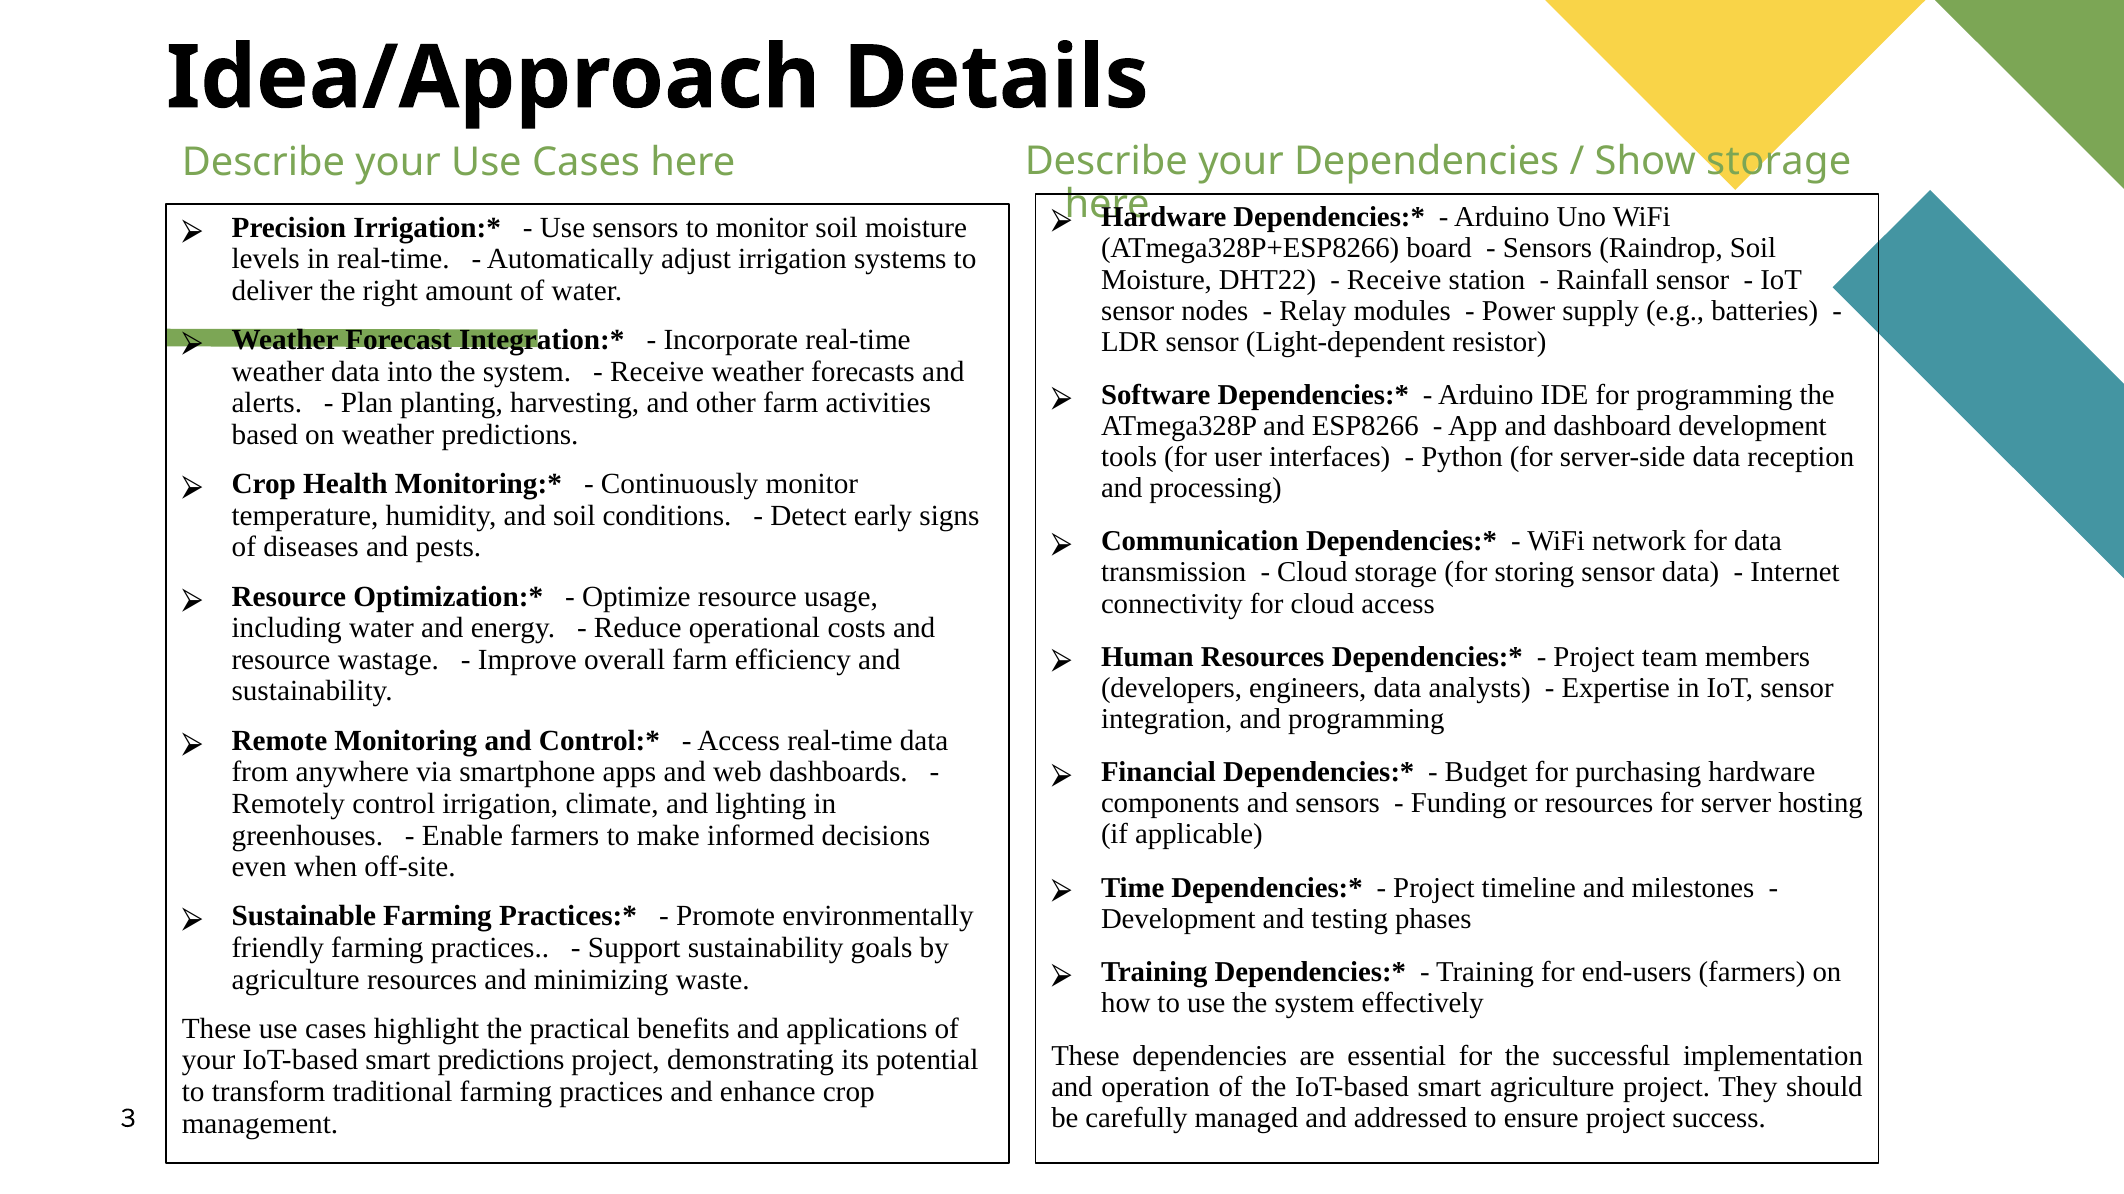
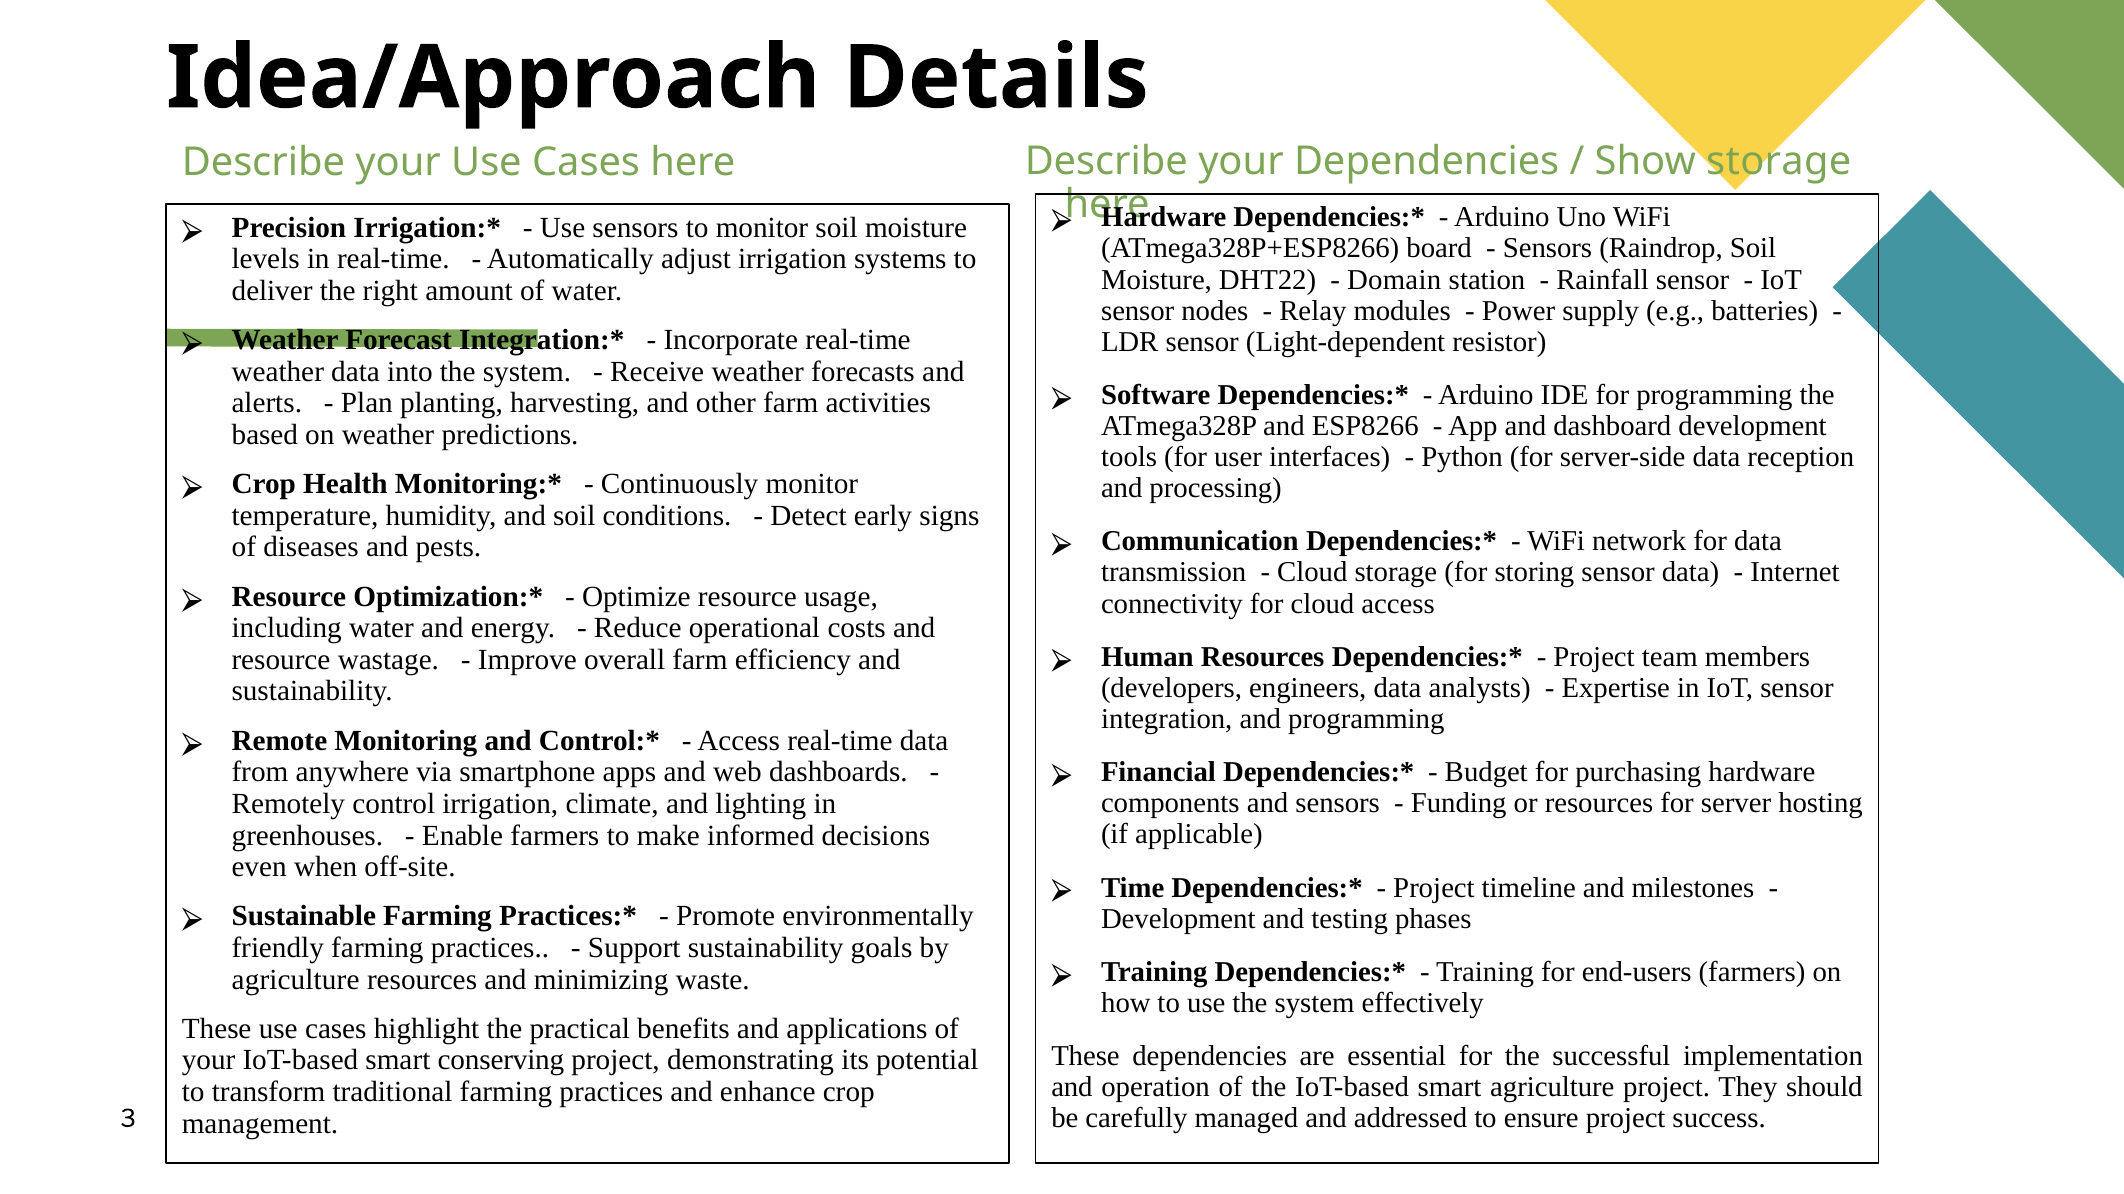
Receive at (1394, 280): Receive -> Domain
smart predictions: predictions -> conserving
